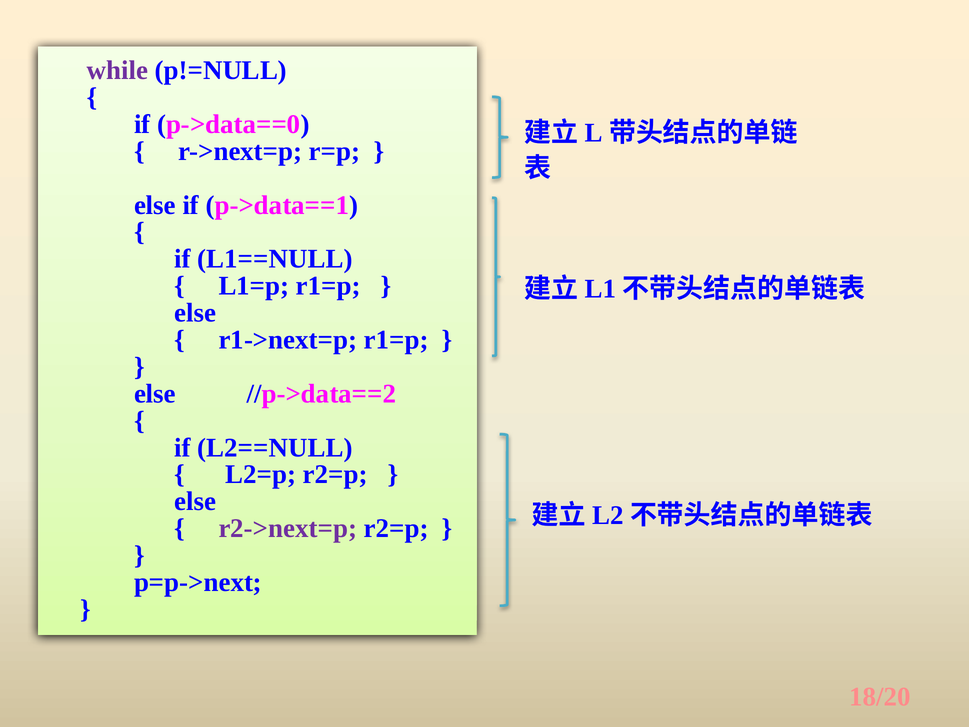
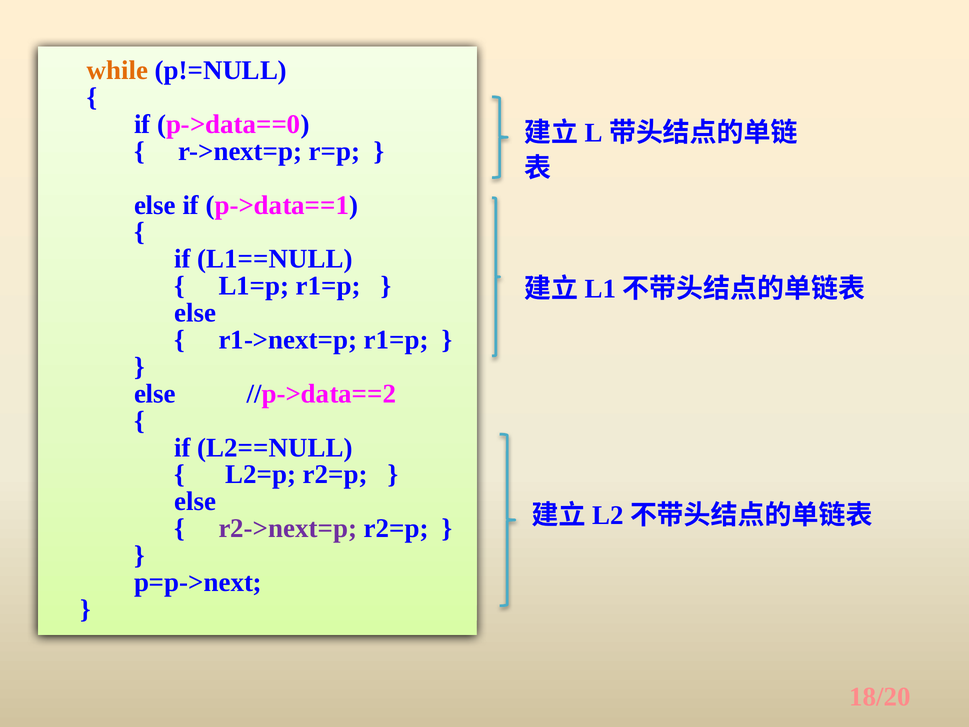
while colour: purple -> orange
